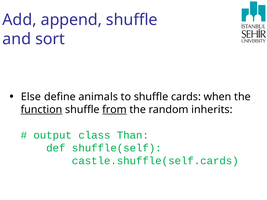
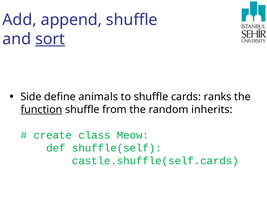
sort underline: none -> present
Else: Else -> Side
when: when -> ranks
from underline: present -> none
output: output -> create
Than: Than -> Meow
